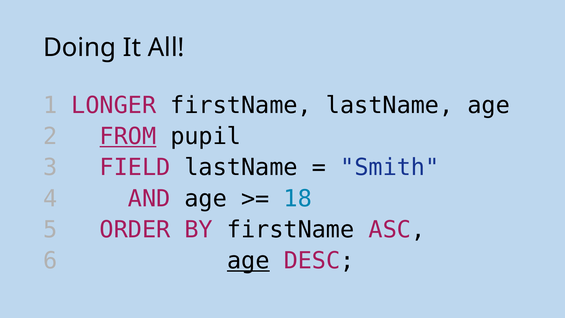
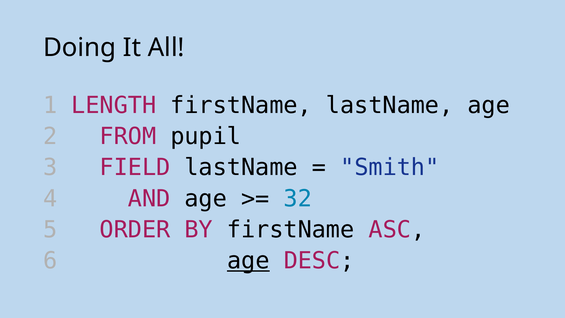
LONGER: LONGER -> LENGTH
FROM underline: present -> none
18: 18 -> 32
